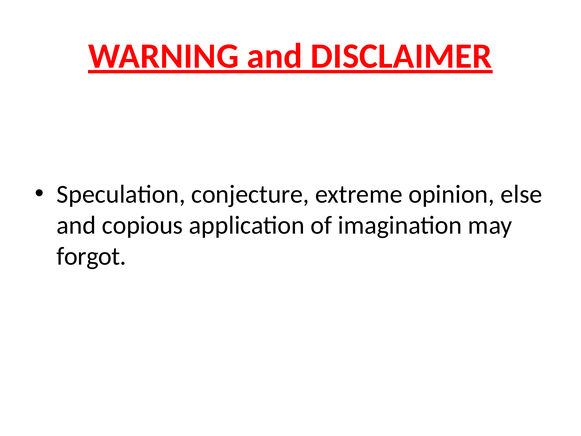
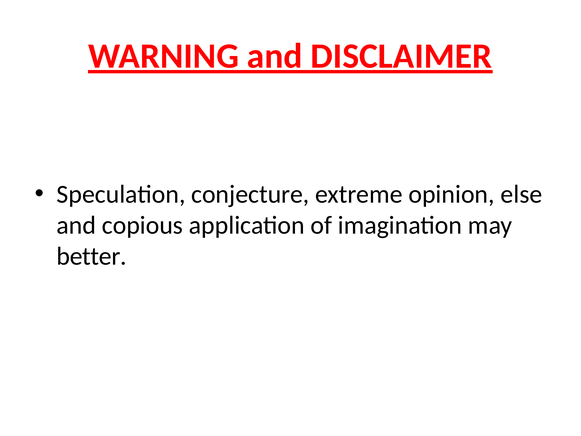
forgot: forgot -> better
